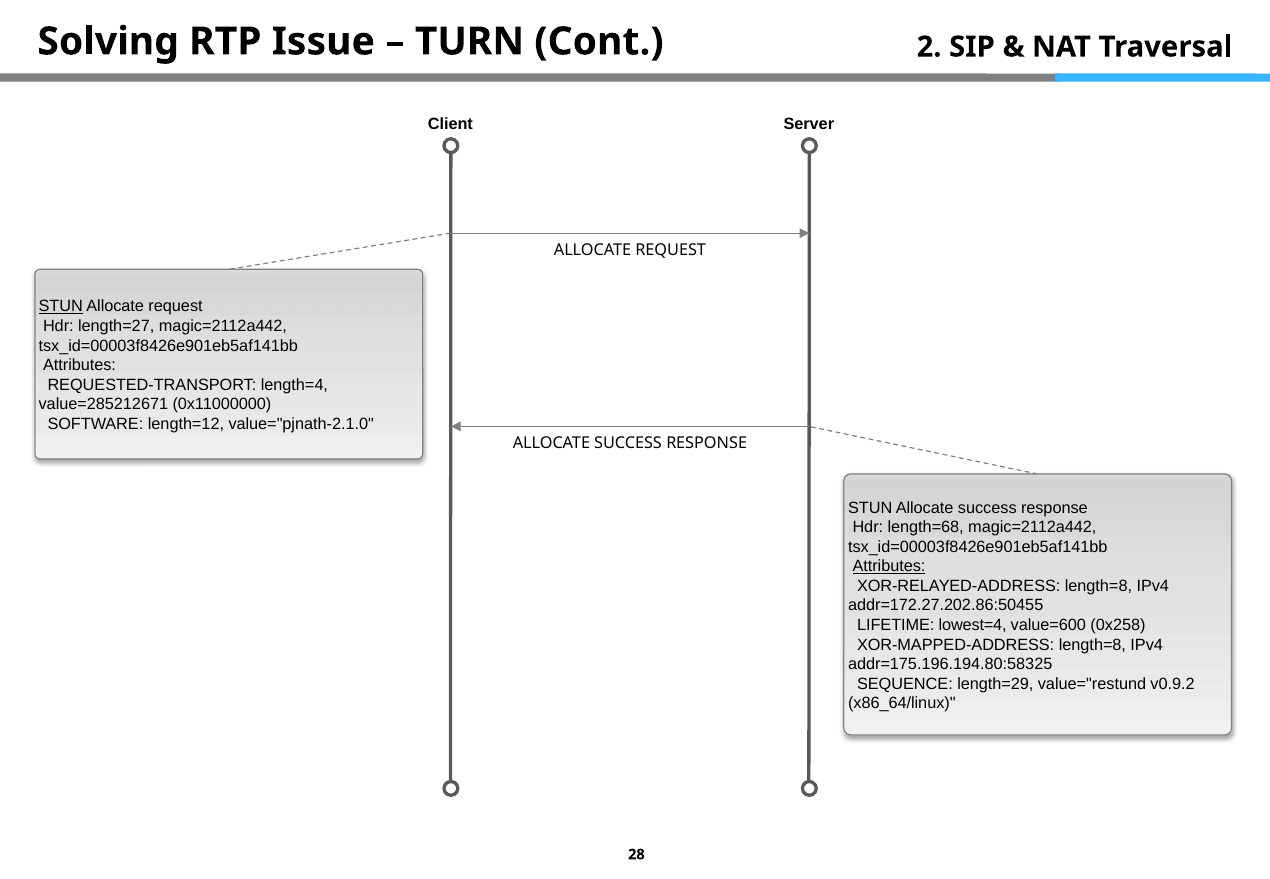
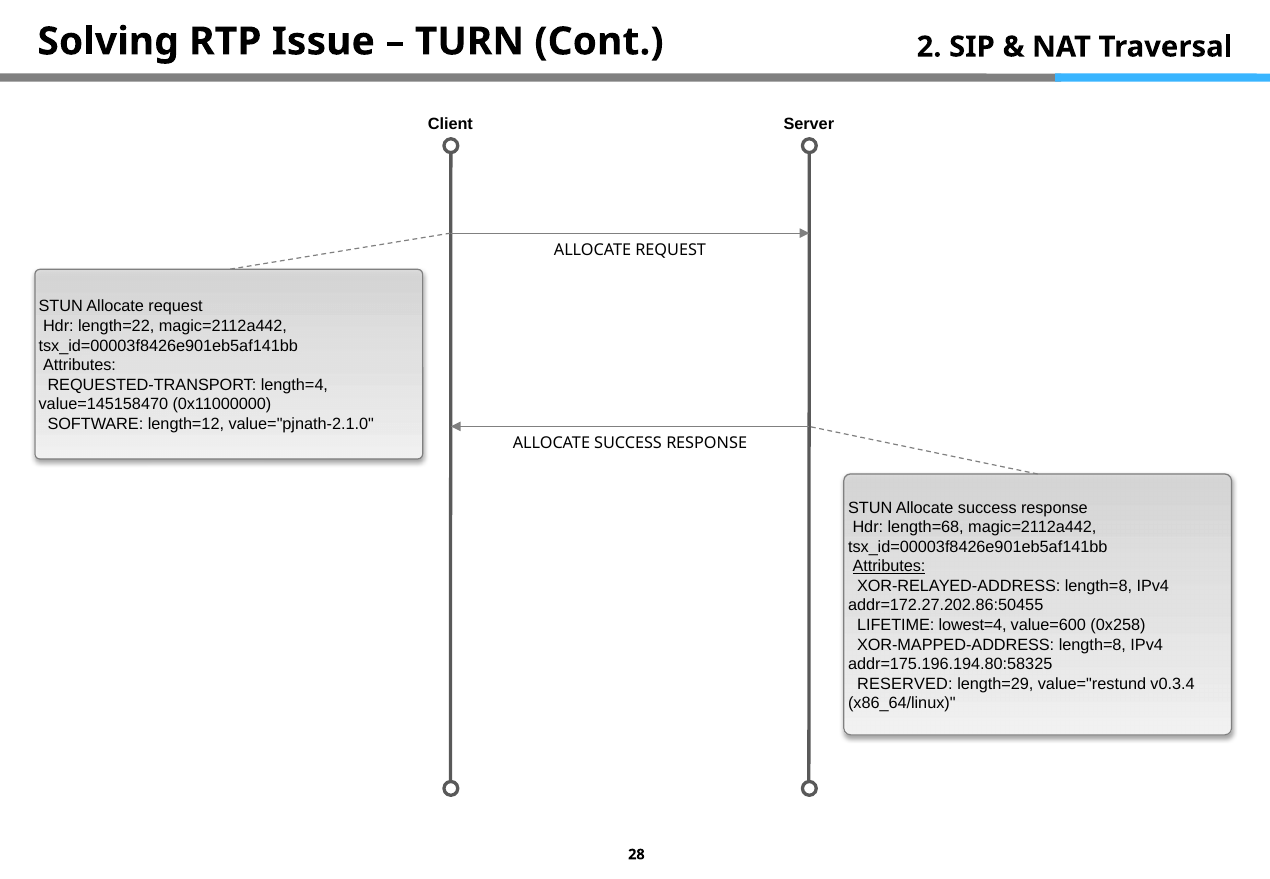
STUN at (61, 307) underline: present -> none
length=27: length=27 -> length=22
value=285212671: value=285212671 -> value=145158470
SEQUENCE: SEQUENCE -> RESERVED
v0.9.2: v0.9.2 -> v0.3.4
